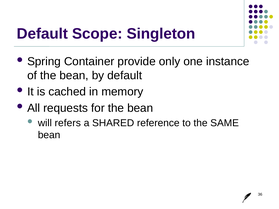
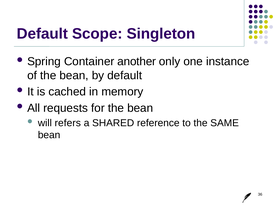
provide: provide -> another
